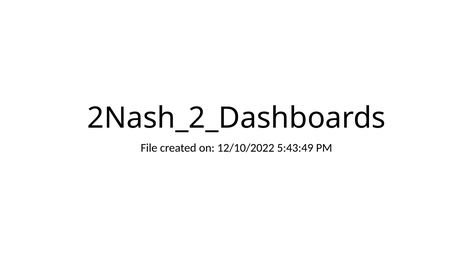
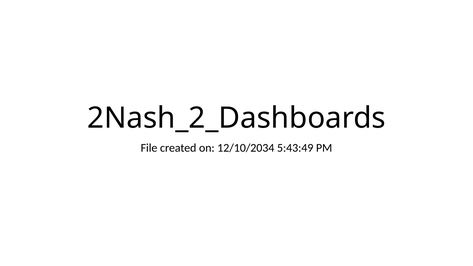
12/10/2022: 12/10/2022 -> 12/10/2034
